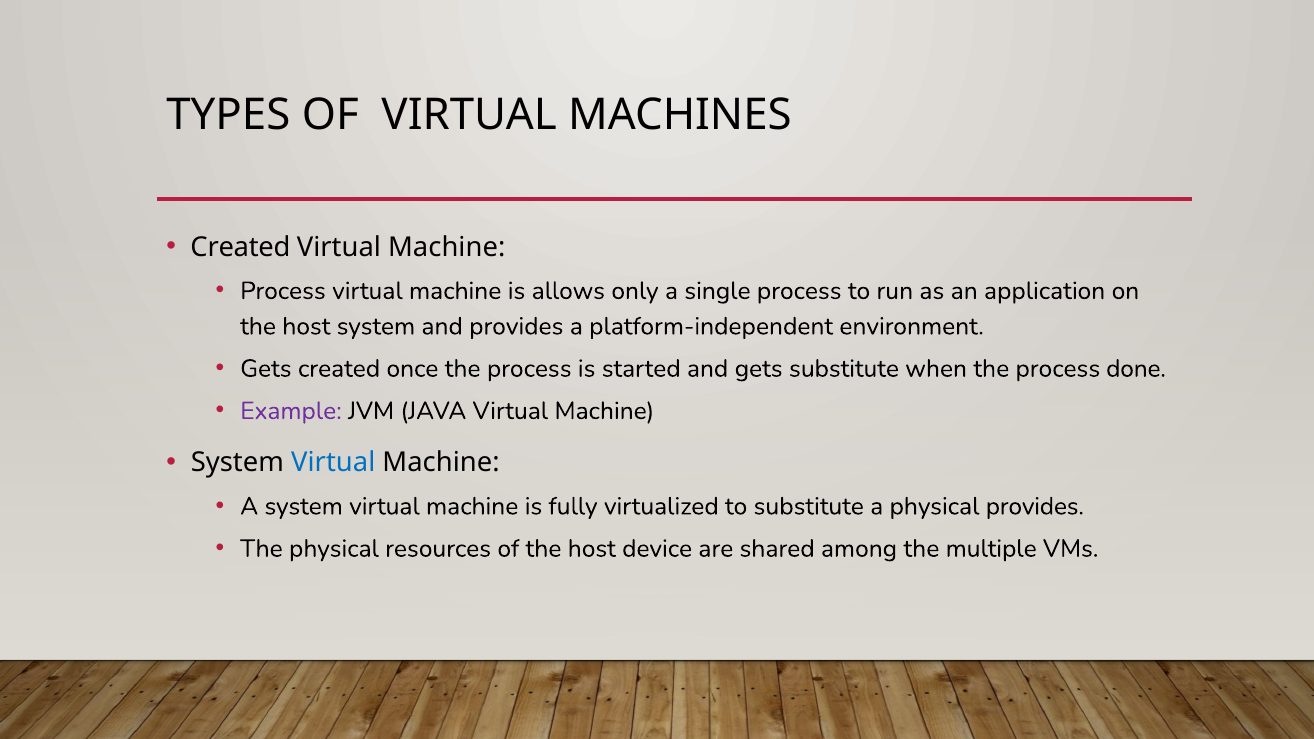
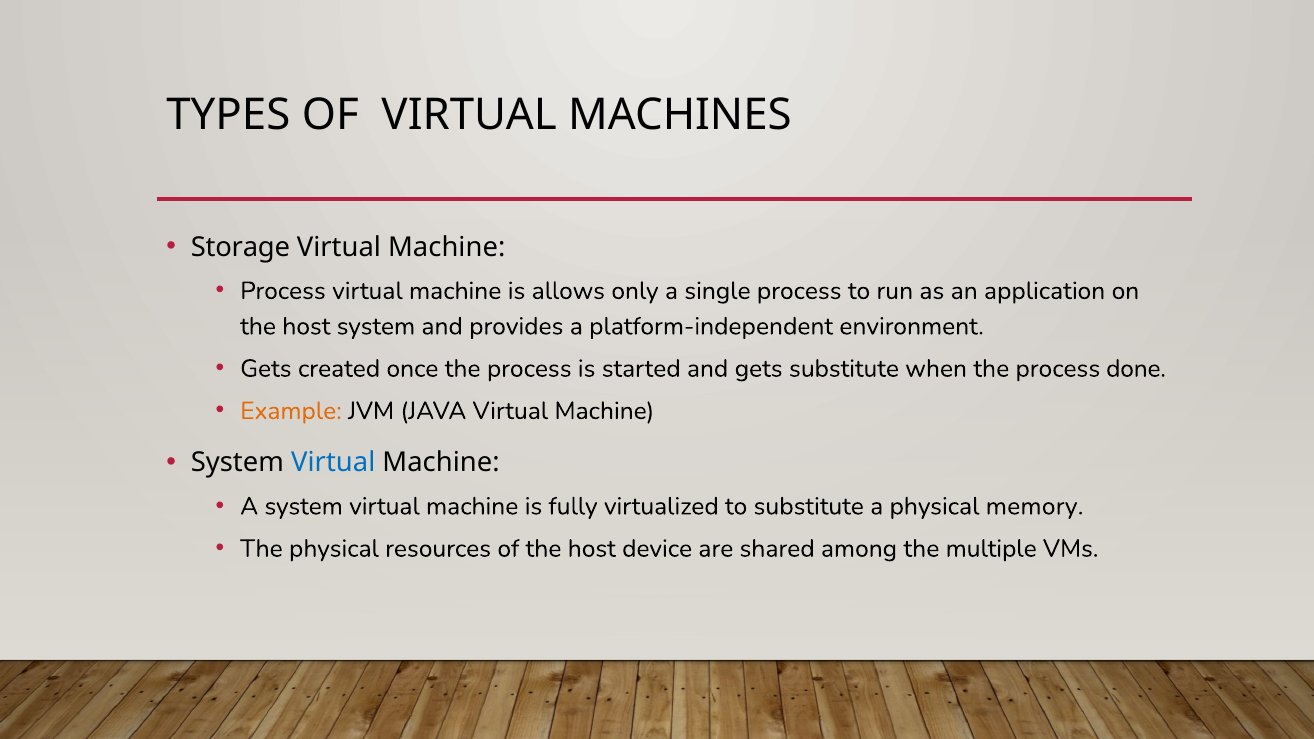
Created at (240, 247): Created -> Storage
Example colour: purple -> orange
physical provides: provides -> memory
